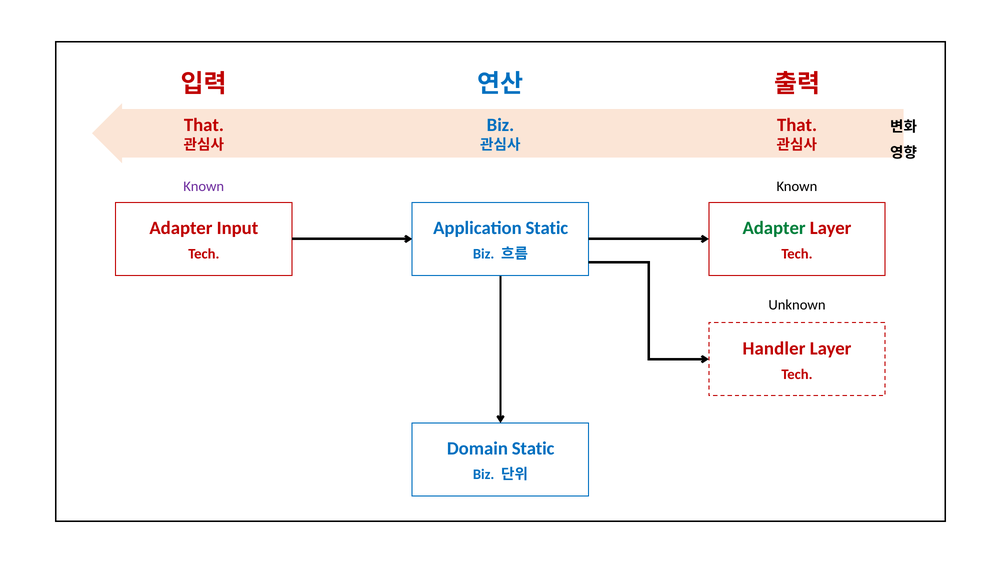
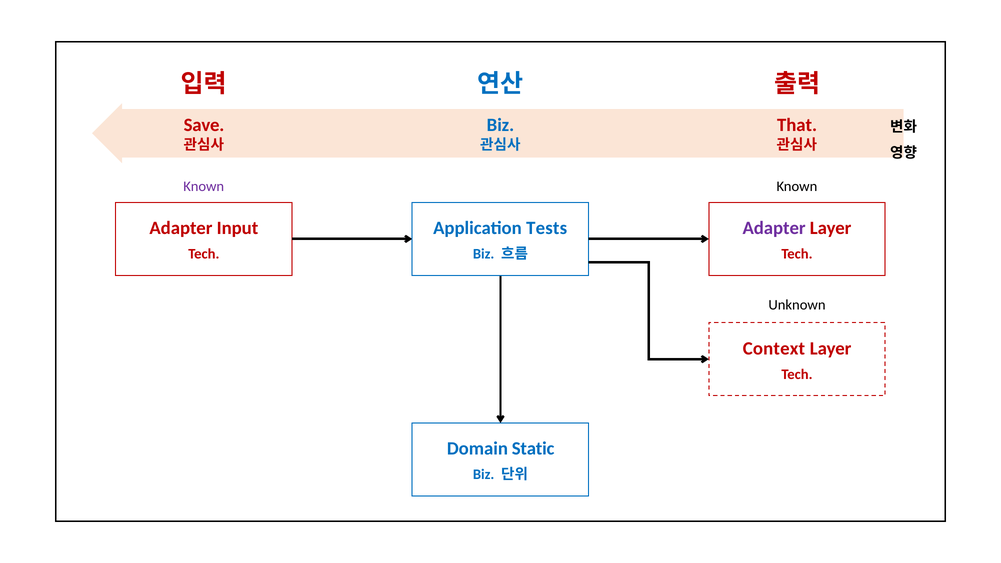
That at (204, 125): That -> Save
Application Static: Static -> Tests
Adapter at (774, 228) colour: green -> purple
Handler: Handler -> Context
